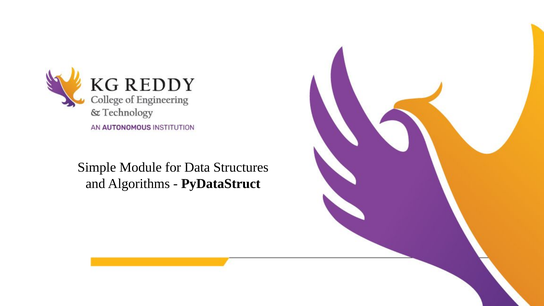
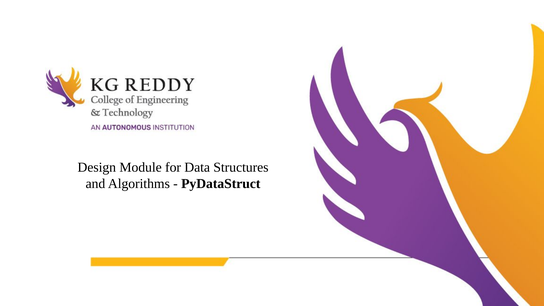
Simple: Simple -> Design
